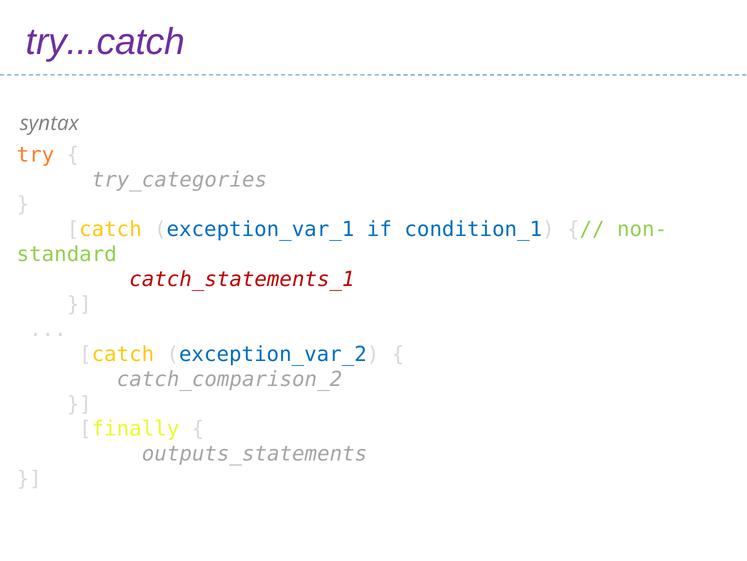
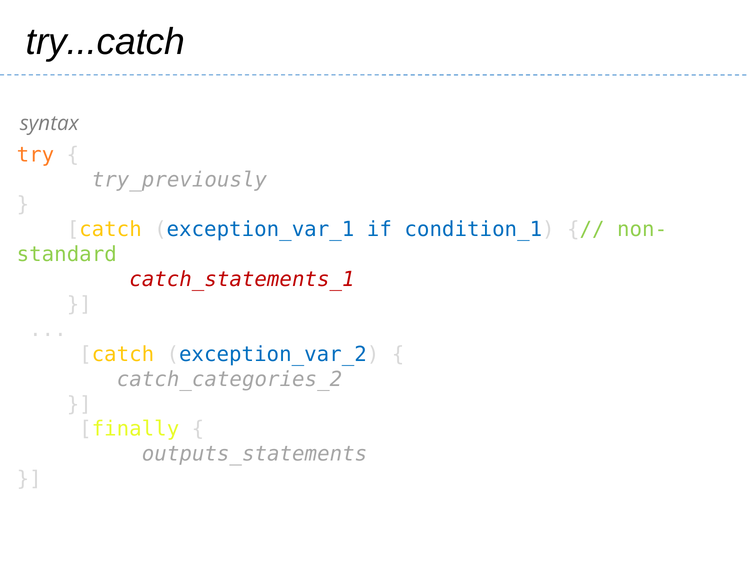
try...catch colour: purple -> black
try_categories: try_categories -> try_previously
catch_comparison_2: catch_comparison_2 -> catch_categories_2
